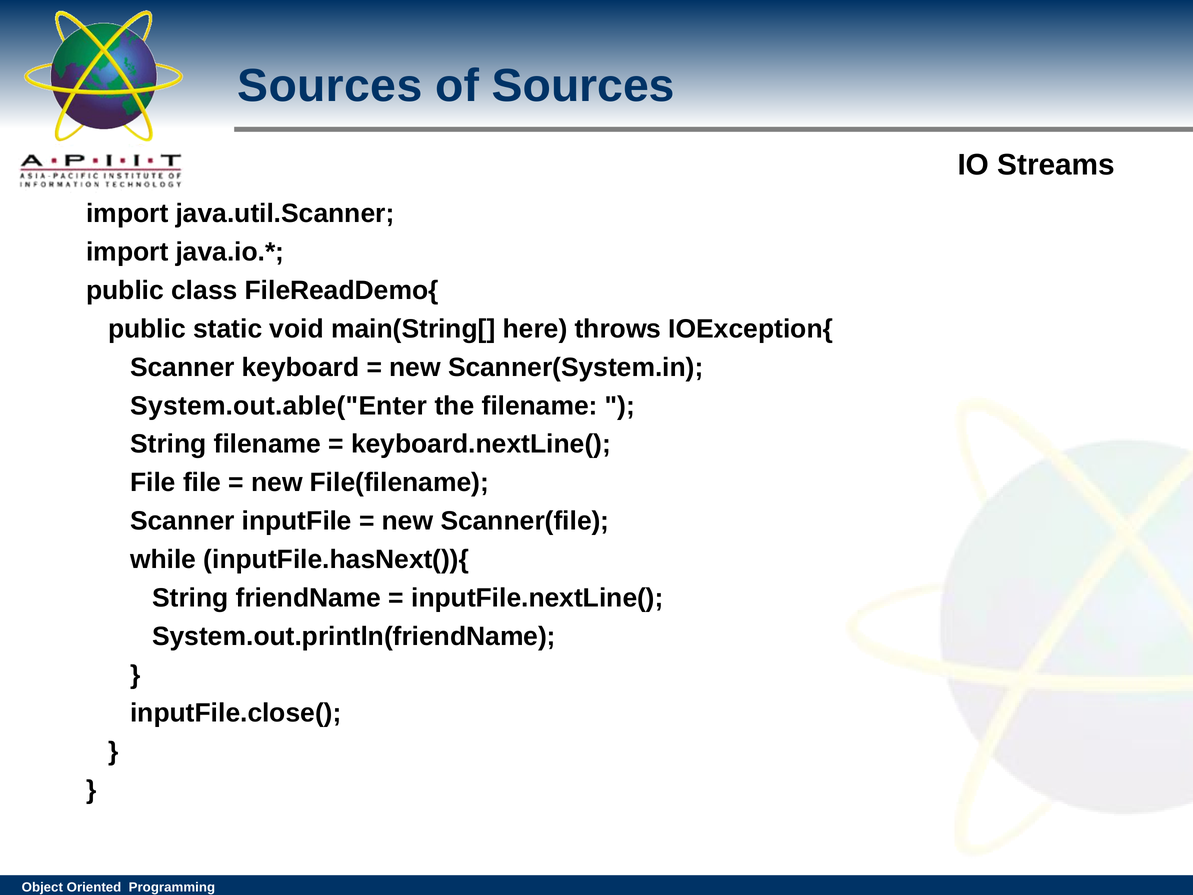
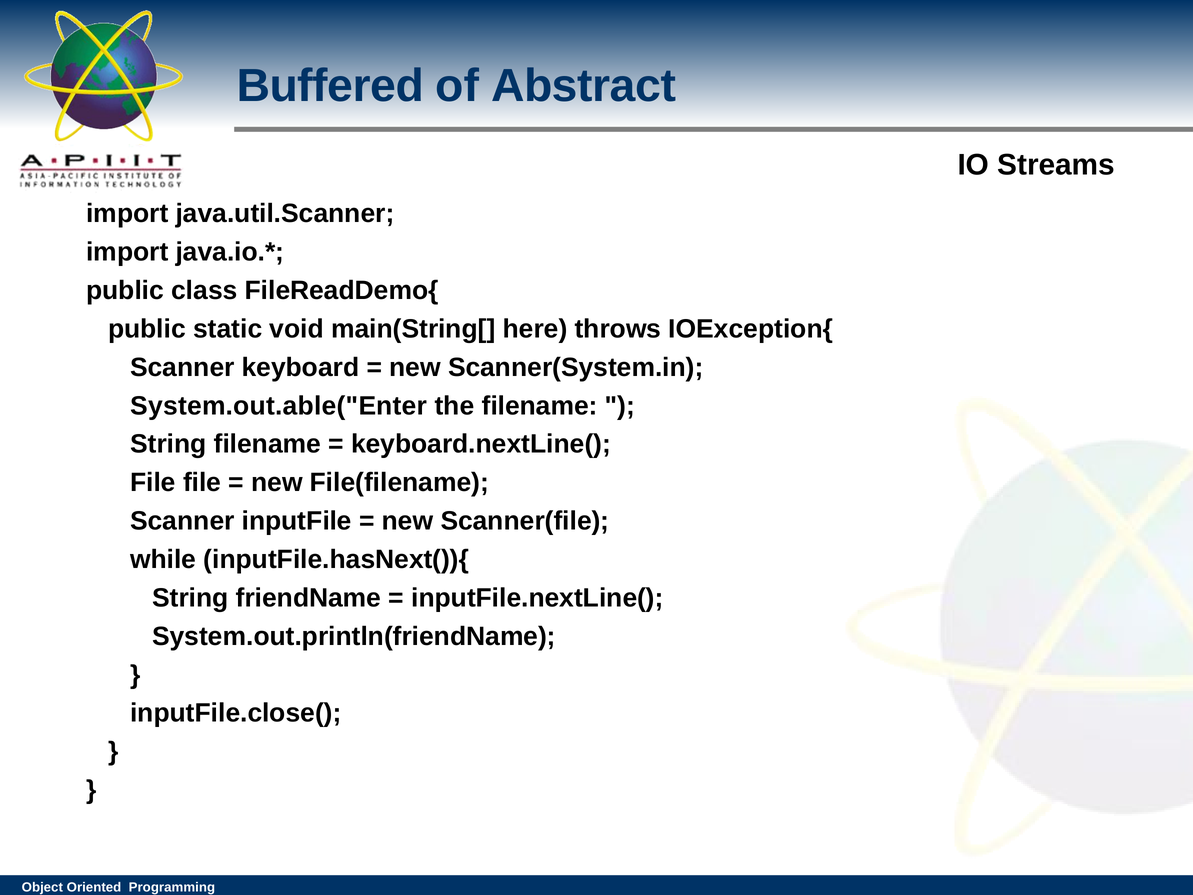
Sources at (330, 86): Sources -> Buffered
of Sources: Sources -> Abstract
